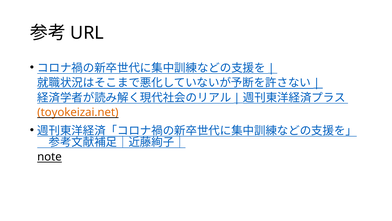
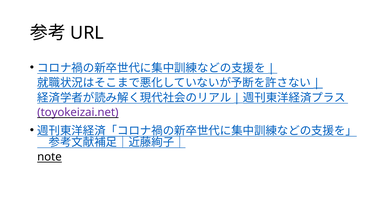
toyokeizai.net colour: orange -> purple
